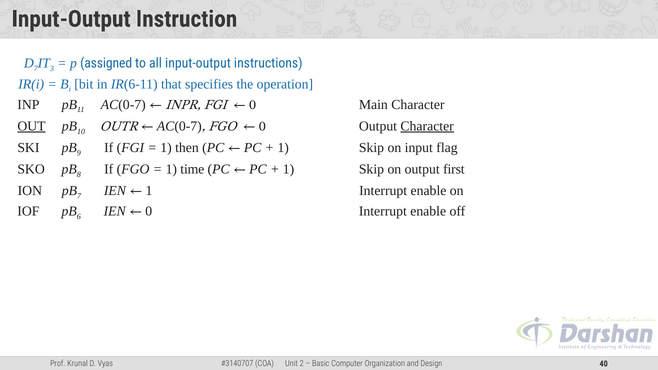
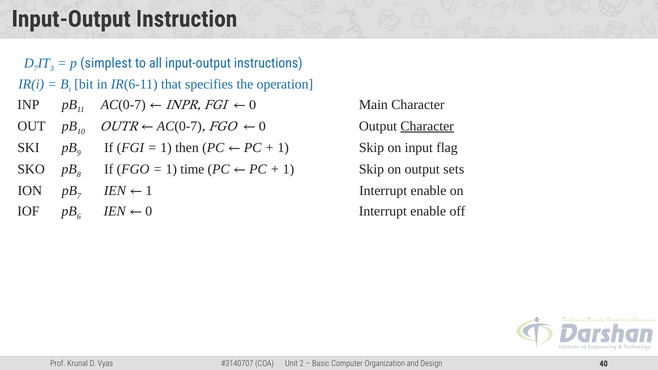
assigned: assigned -> simplest
OUT underline: present -> none
first: first -> sets
